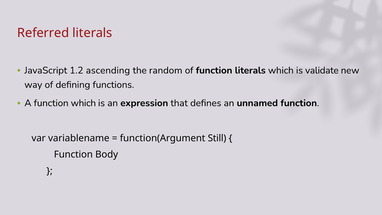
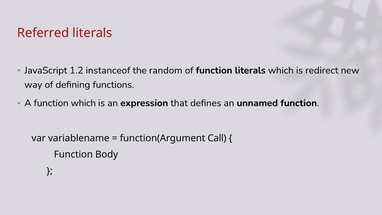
ascending: ascending -> instanceof
validate: validate -> redirect
Still: Still -> Call
